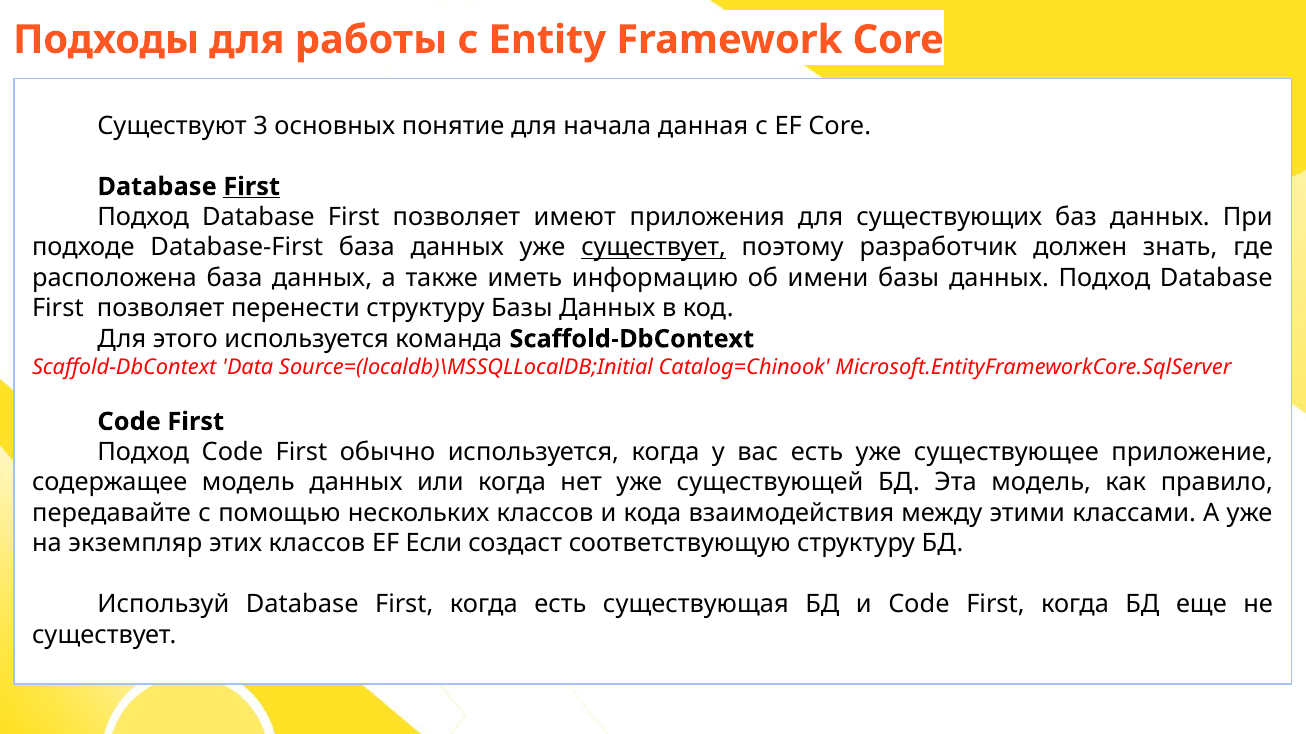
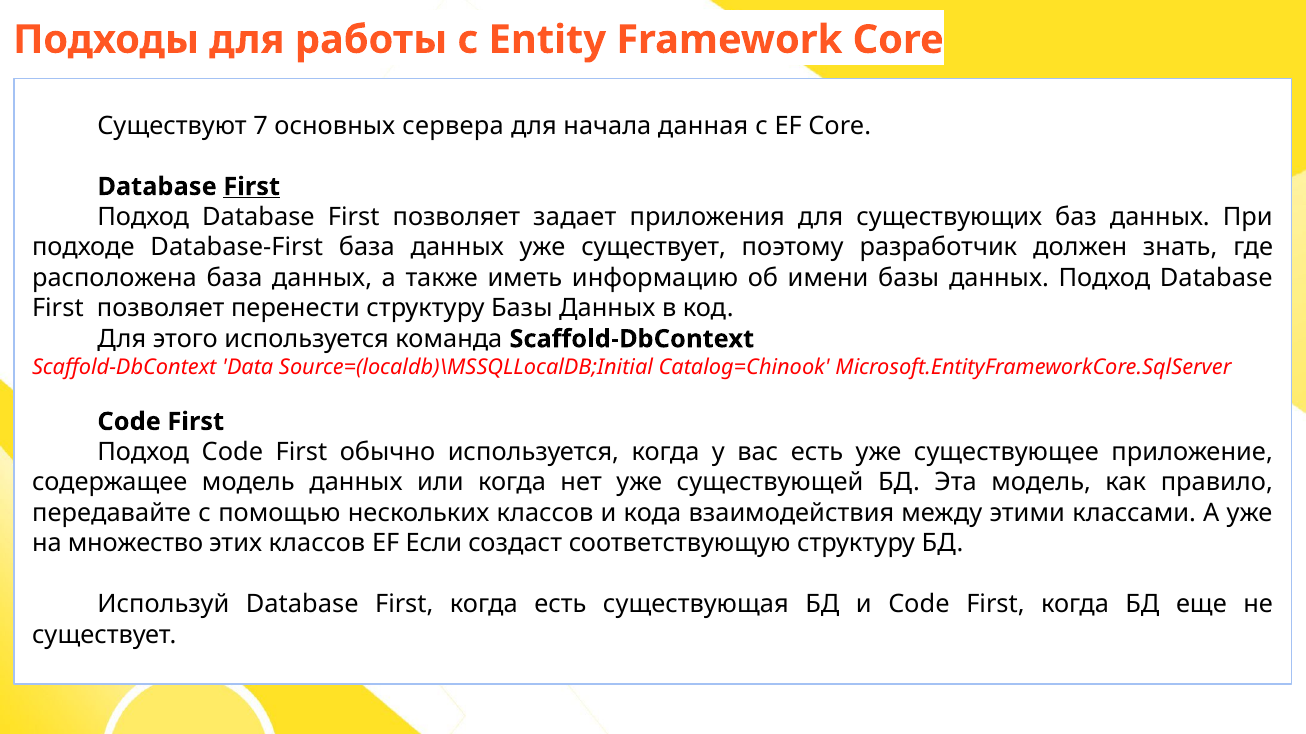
3: 3 -> 7
понятие: понятие -> сервера
имеют: имеют -> задает
существует at (654, 248) underline: present -> none
экземпляр: экземпляр -> множество
